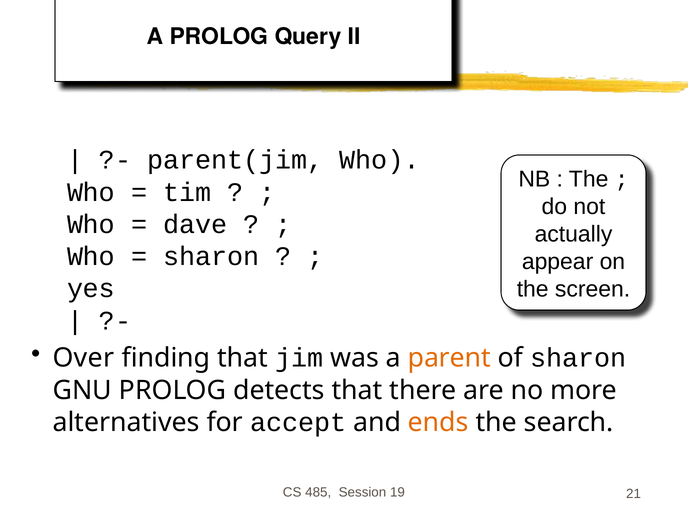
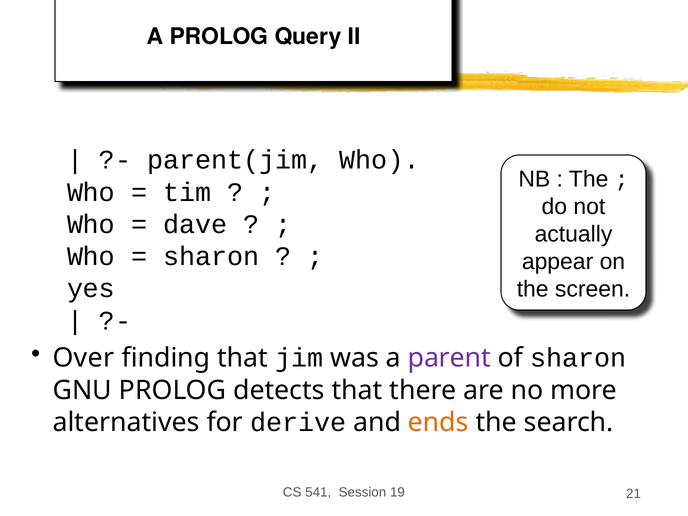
parent colour: orange -> purple
accept: accept -> derive
485: 485 -> 541
